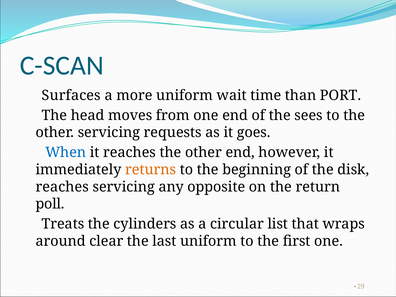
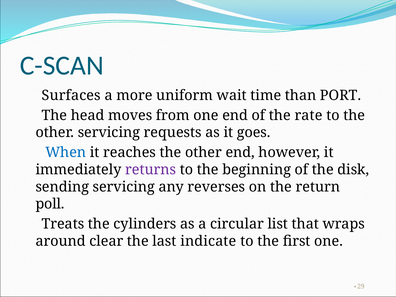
sees: sees -> rate
returns colour: orange -> purple
reaches at (62, 187): reaches -> sending
opposite: opposite -> reverses
last uniform: uniform -> indicate
